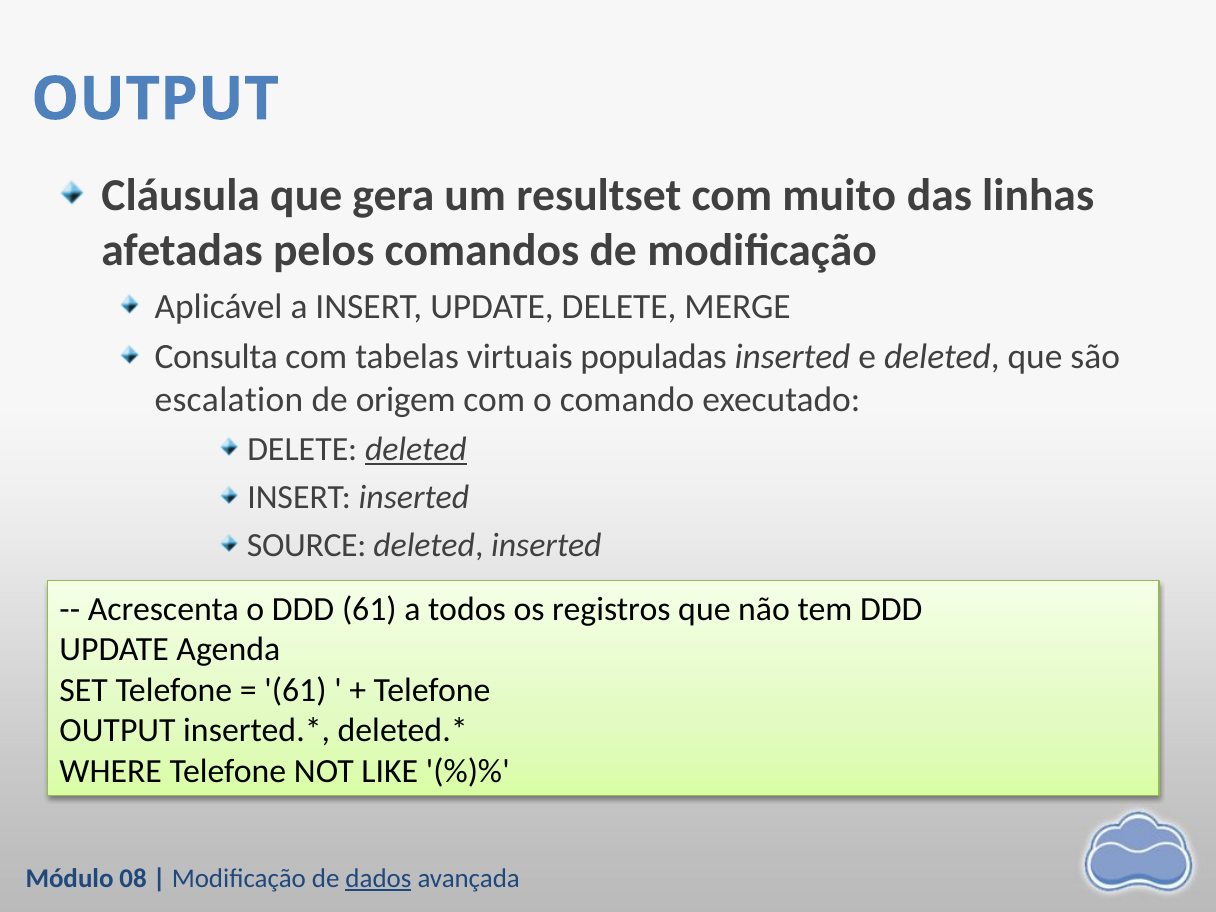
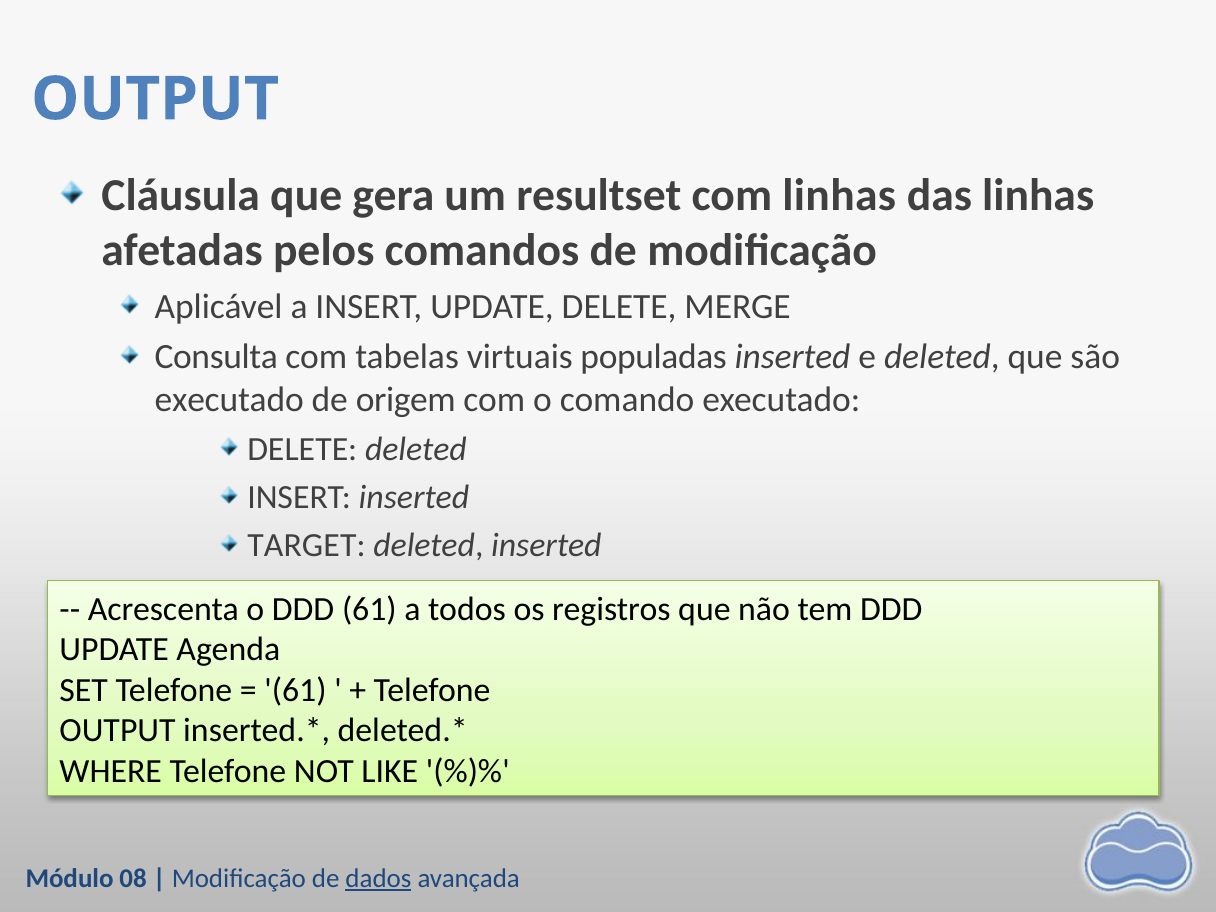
com muito: muito -> linhas
escalation at (229, 400): escalation -> executado
deleted at (416, 449) underline: present -> none
SOURCE: SOURCE -> TARGET
